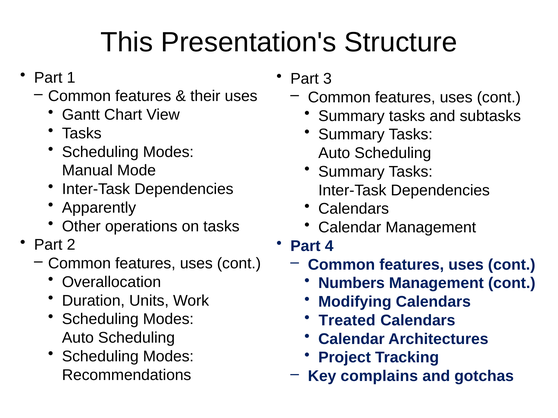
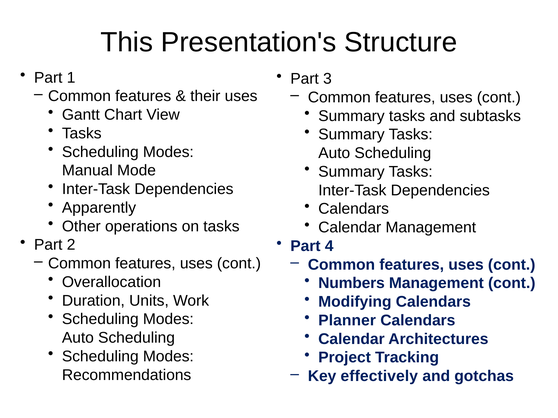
Treated: Treated -> Planner
complains: complains -> effectively
